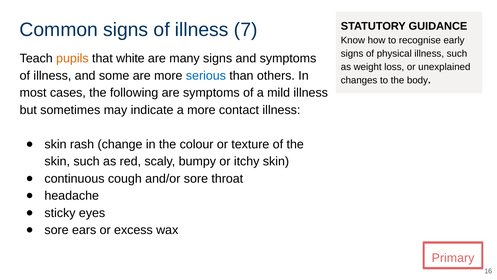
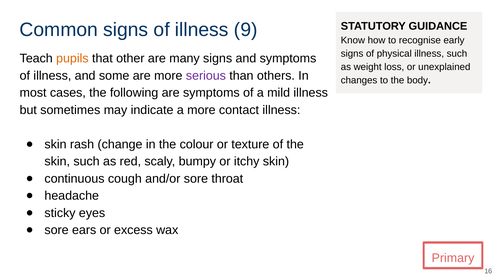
7: 7 -> 9
white: white -> other
serious colour: blue -> purple
